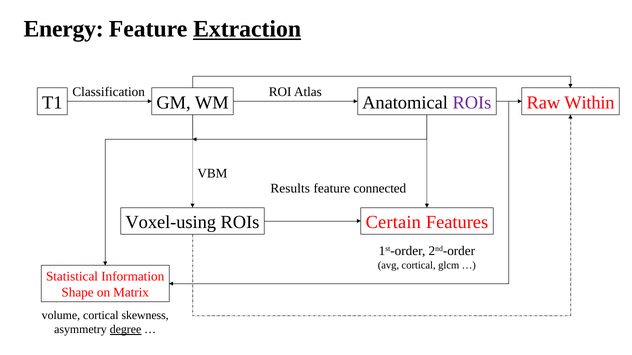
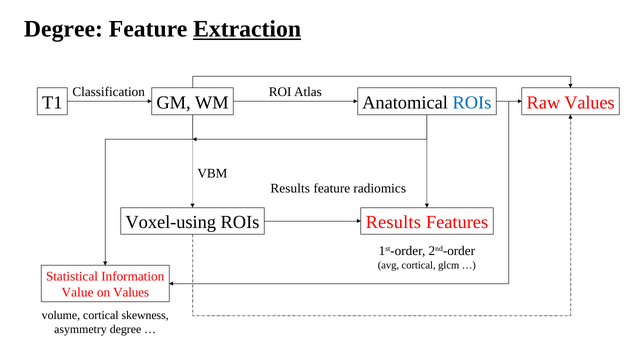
Energy at (64, 29): Energy -> Degree
ROIs at (472, 103) colour: purple -> blue
Raw Within: Within -> Values
connected: connected -> radiomics
Certain at (393, 223): Certain -> Results
Shape: Shape -> Value
on Matrix: Matrix -> Values
degree at (126, 330) underline: present -> none
